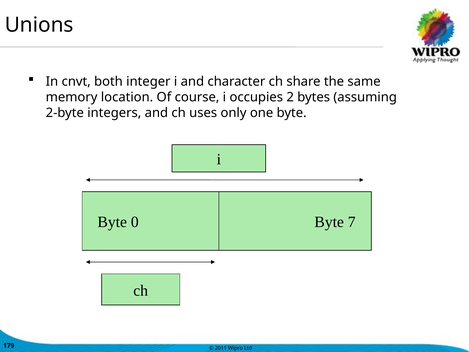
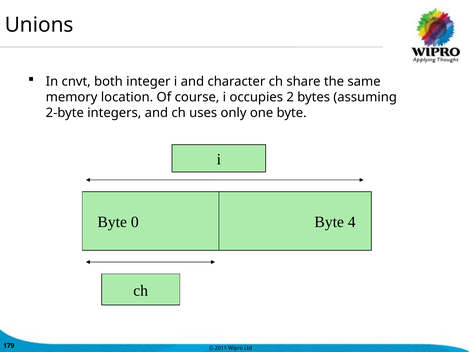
7: 7 -> 4
